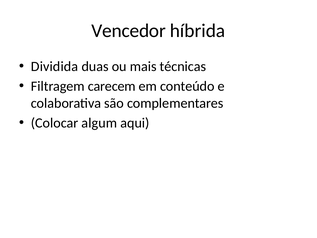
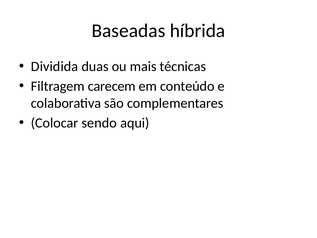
Vencedor: Vencedor -> Baseadas
algum: algum -> sendo
